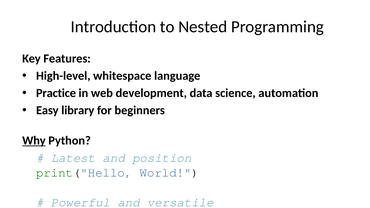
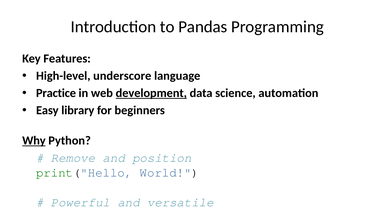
to Nested: Nested -> Pandas
whitespace: whitespace -> underscore
development underline: none -> present
Latest: Latest -> Remove
